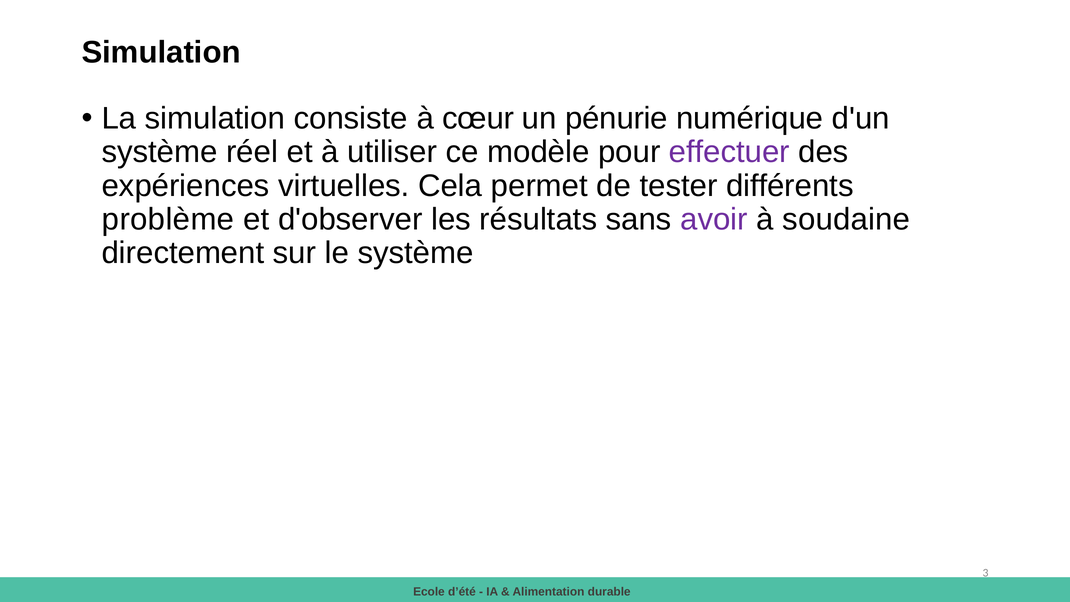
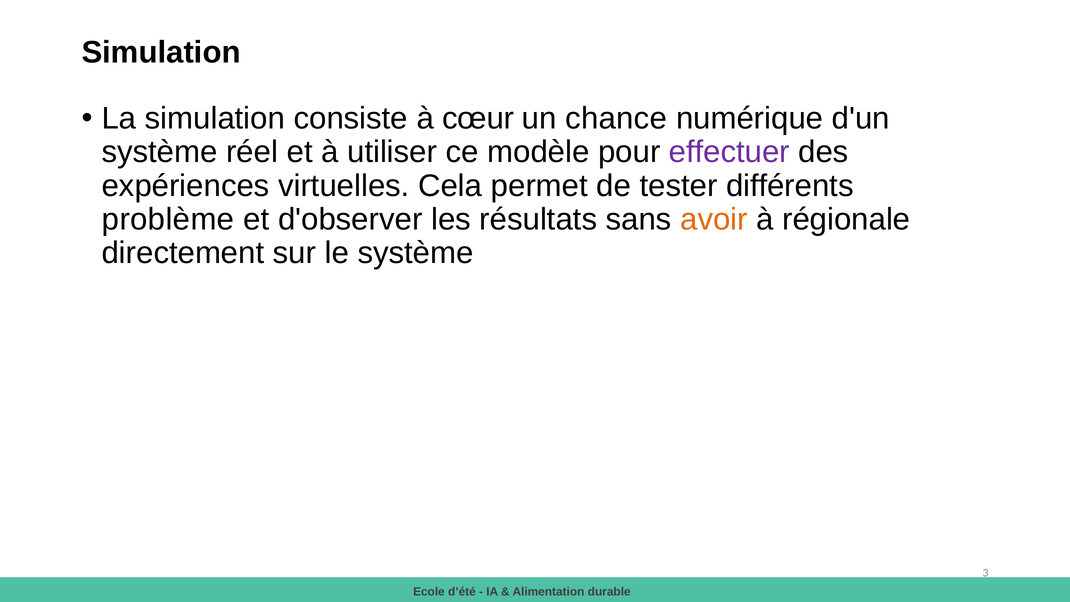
pénurie: pénurie -> chance
avoir colour: purple -> orange
soudaine: soudaine -> régionale
